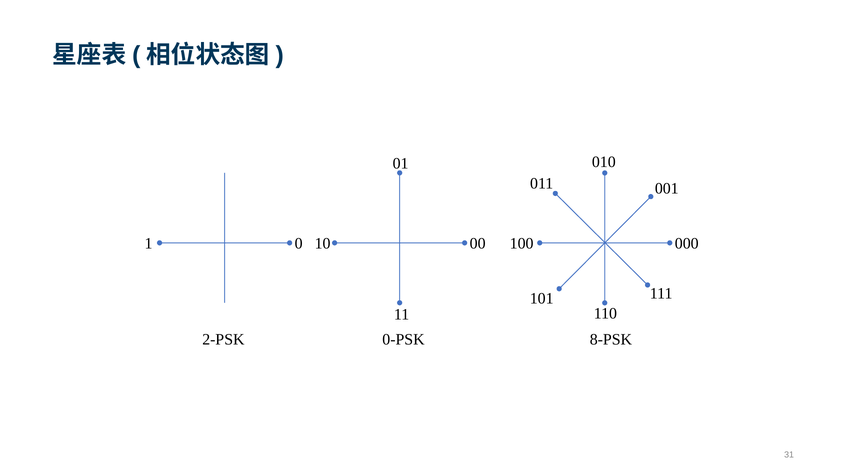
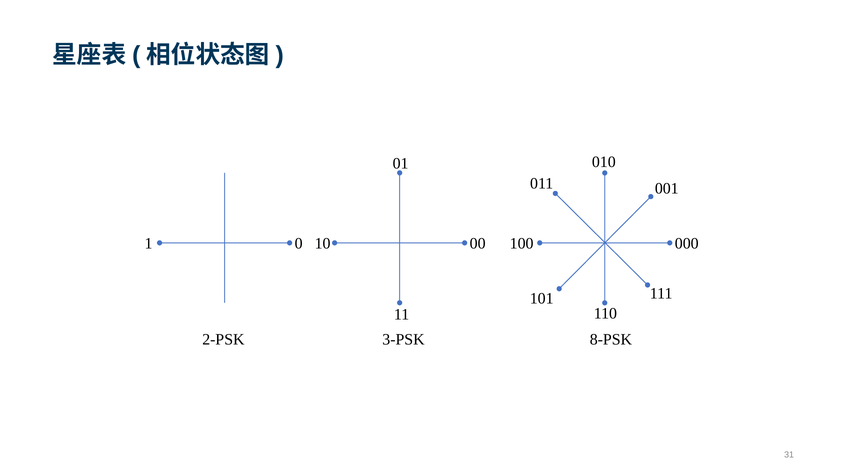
0-PSK: 0-PSK -> 3-PSK
